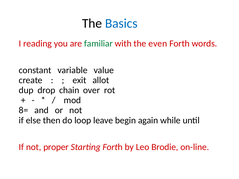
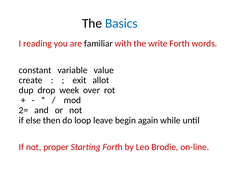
familiar colour: green -> black
even: even -> write
chain: chain -> week
8=: 8= -> 2=
